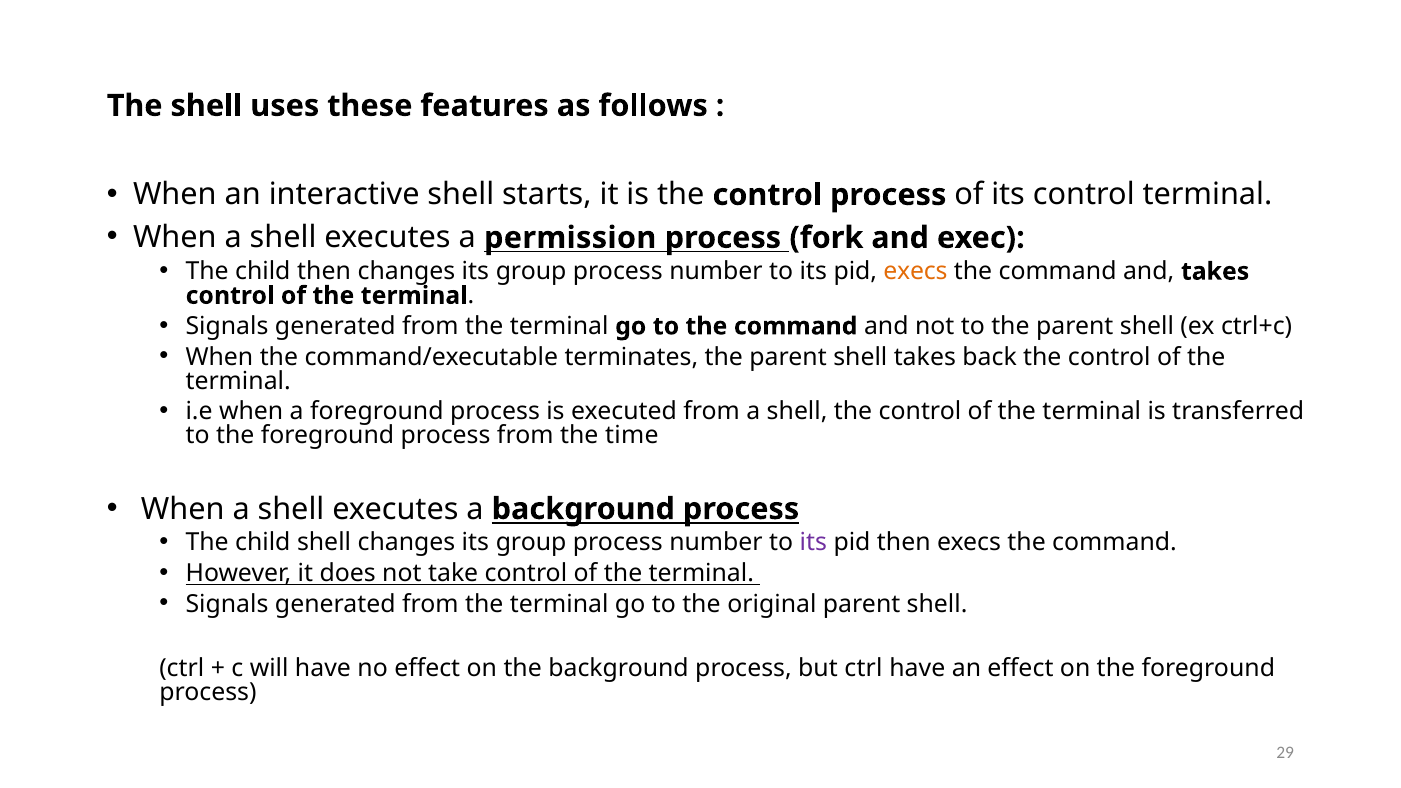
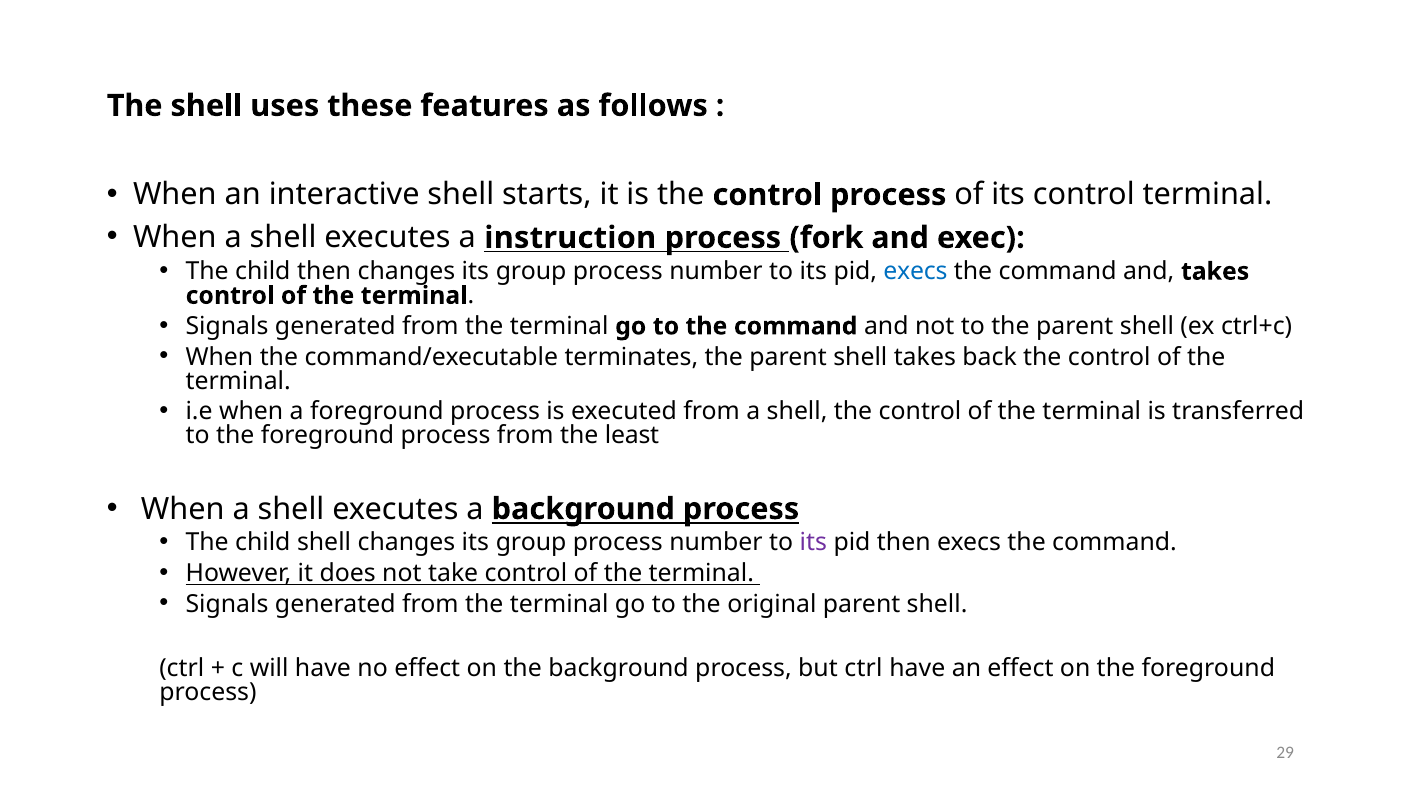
permission: permission -> instruction
execs at (916, 271) colour: orange -> blue
time: time -> least
